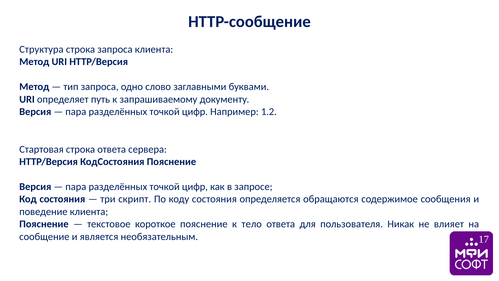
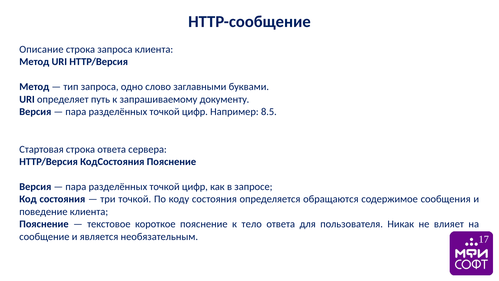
Структура: Структура -> Описание
1.2: 1.2 -> 8.5
три скрипт: скрипт -> точкой
